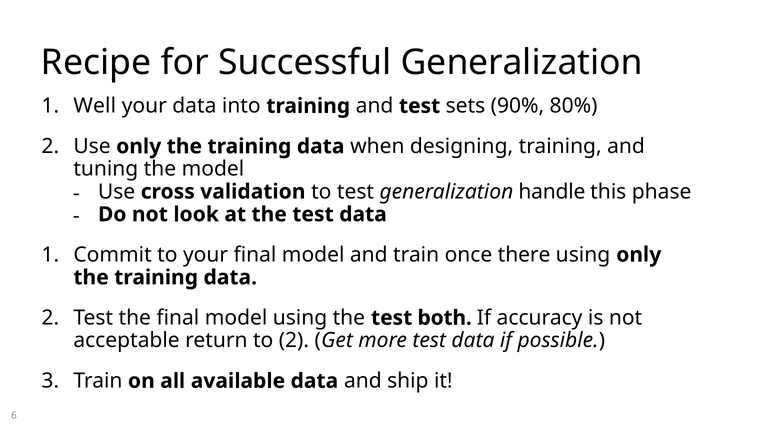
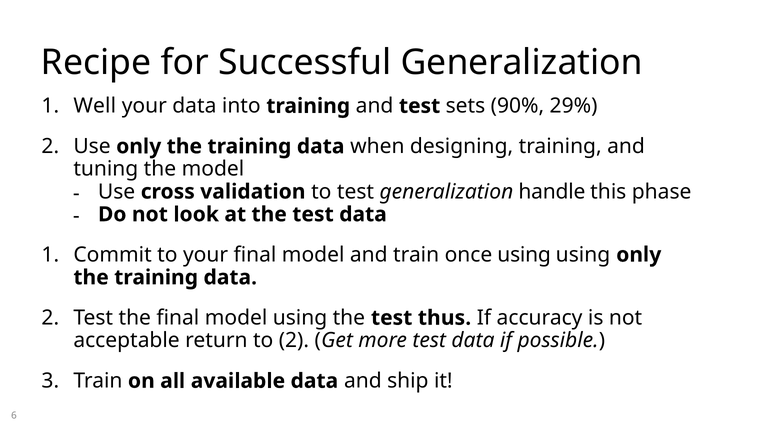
80%: 80% -> 29%
once there: there -> using
both: both -> thus
